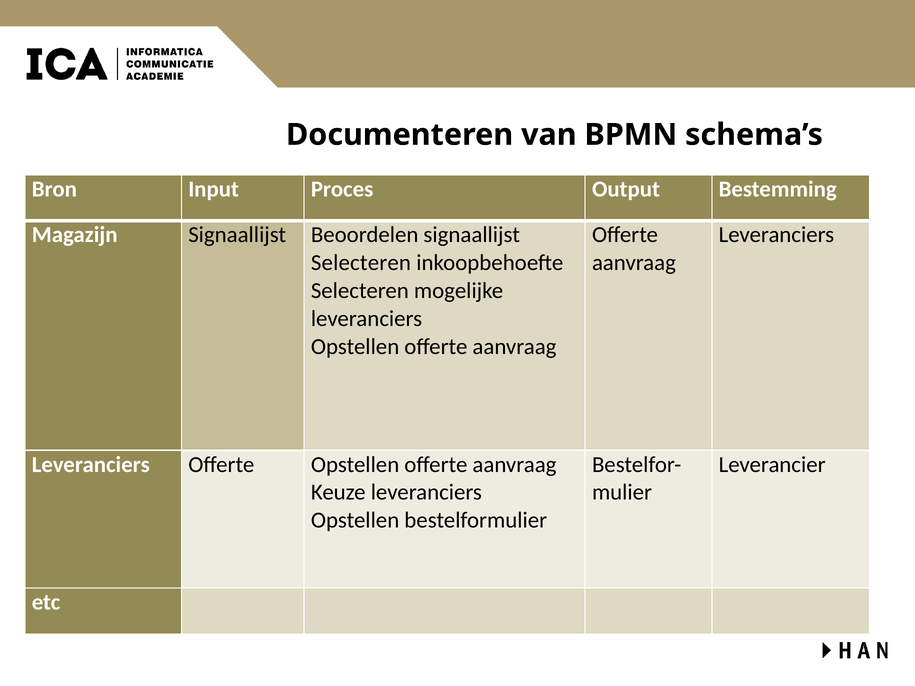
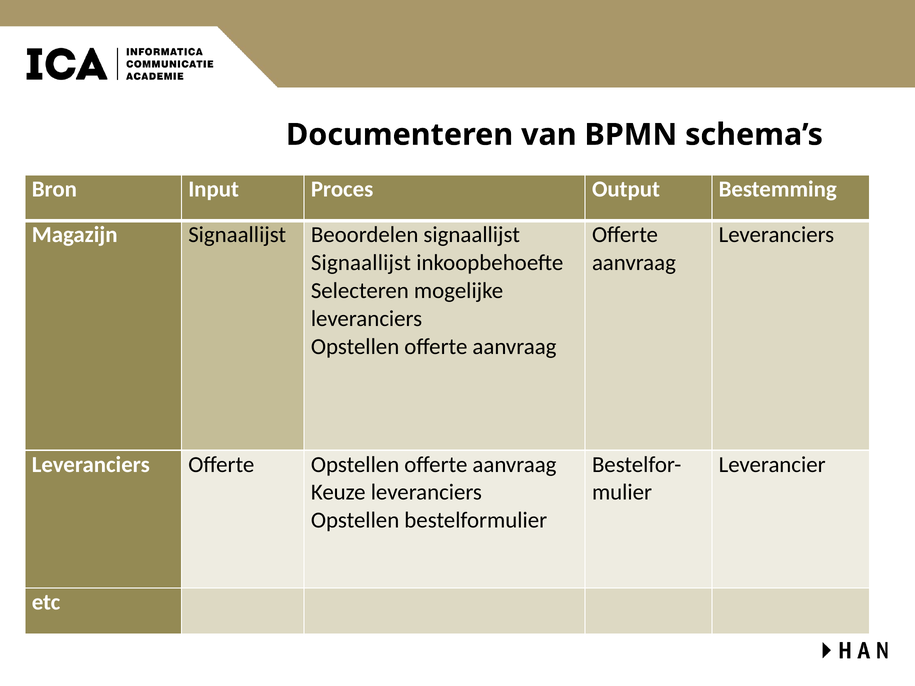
Selecteren at (361, 263): Selecteren -> Signaallijst
